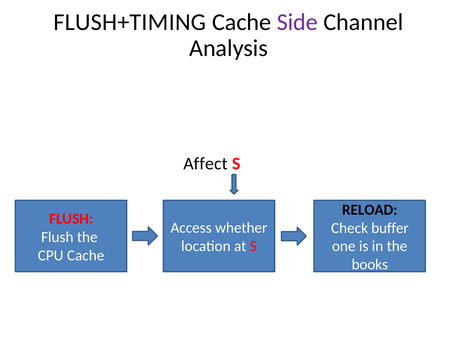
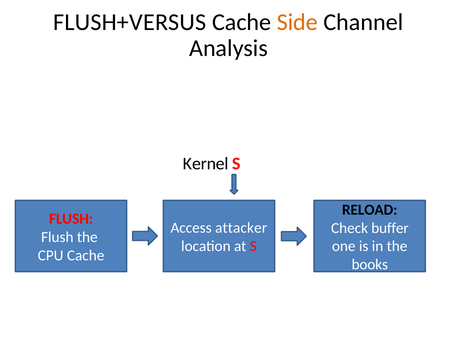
FLUSH+TIMING: FLUSH+TIMING -> FLUSH+VERSUS
Side colour: purple -> orange
Affect: Affect -> Kernel
whether: whether -> attacker
